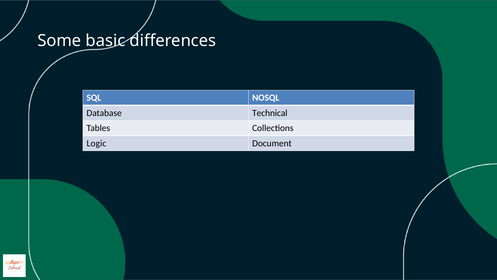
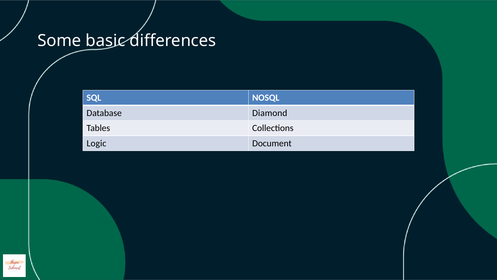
Technical: Technical -> Diamond
